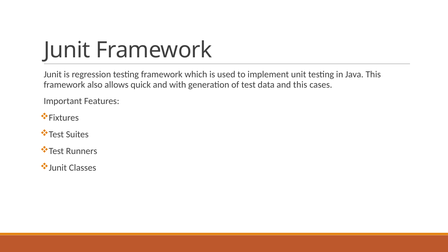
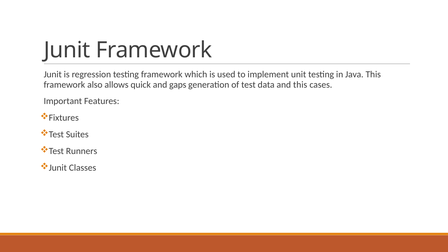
with: with -> gaps
